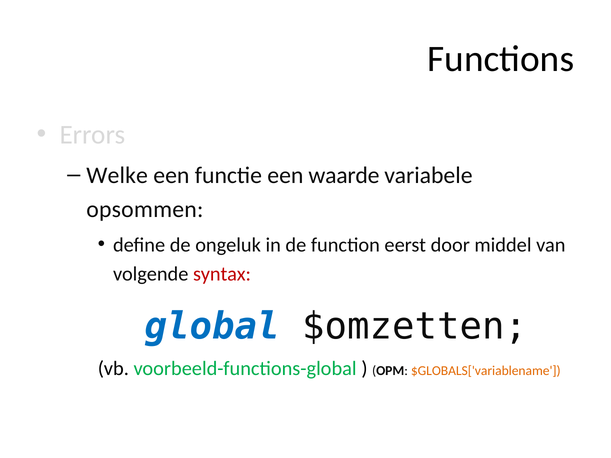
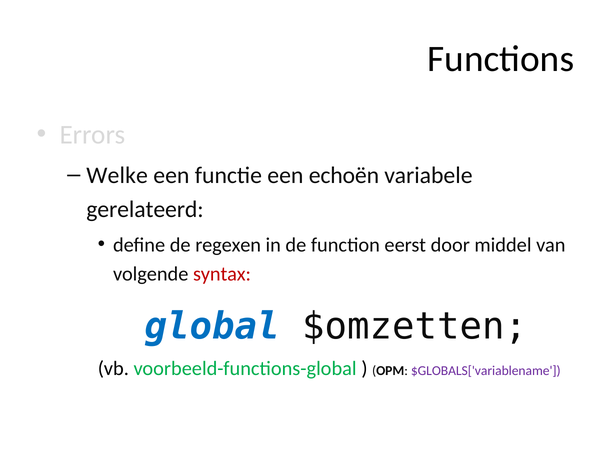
waarde: waarde -> echoën
opsommen: opsommen -> gerelateerd
ongeluk: ongeluk -> regexen
$GLOBALS['variablename colour: orange -> purple
